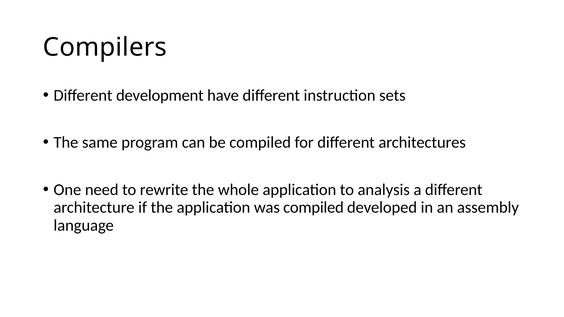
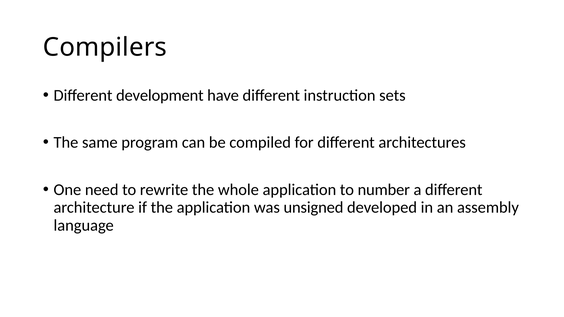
analysis: analysis -> number
was compiled: compiled -> unsigned
